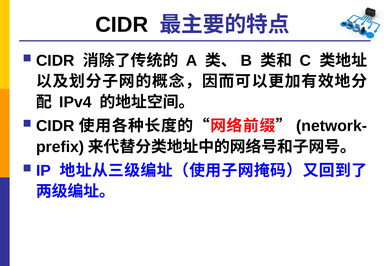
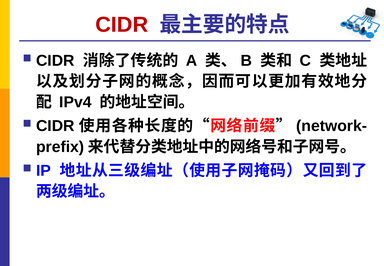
CIDR at (122, 25) colour: black -> red
